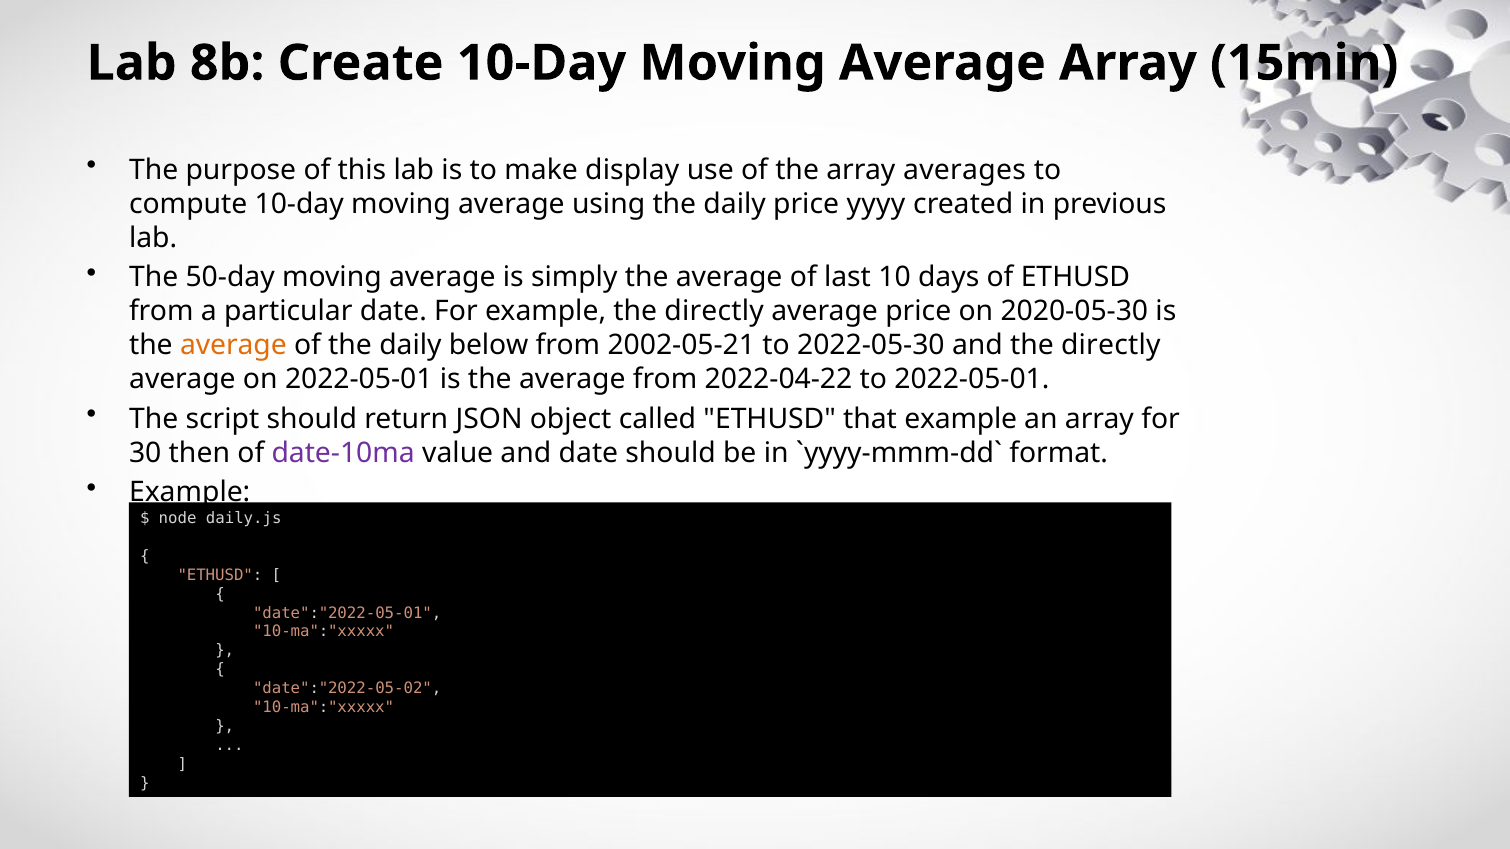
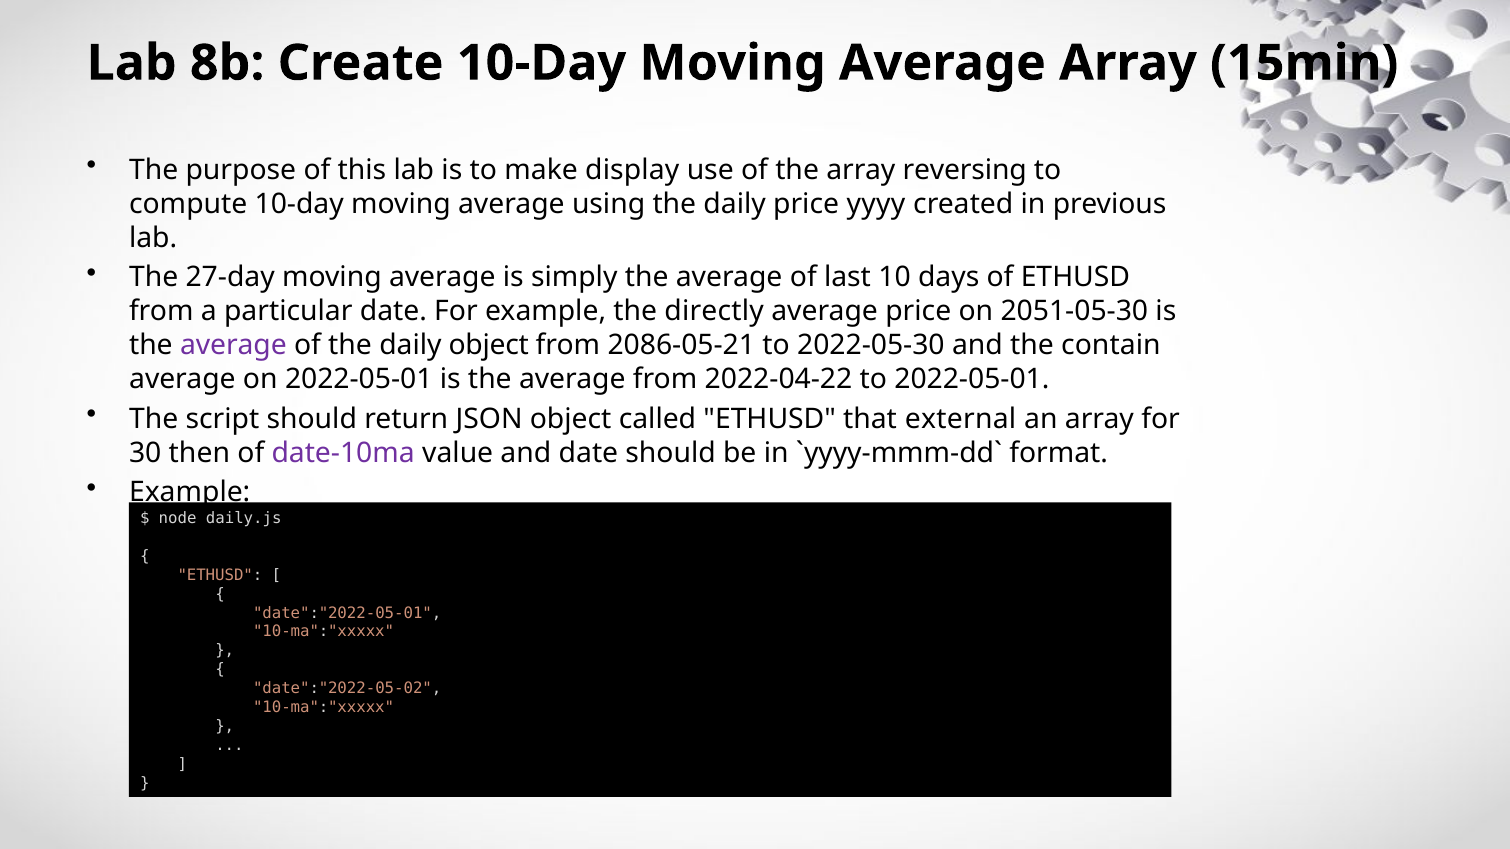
averages: averages -> reversing
50-day: 50-day -> 27-day
2020-05-30: 2020-05-30 -> 2051-05-30
average at (233, 346) colour: orange -> purple
daily below: below -> object
2002-05-21: 2002-05-21 -> 2086-05-21
and the directly: directly -> contain
that example: example -> external
